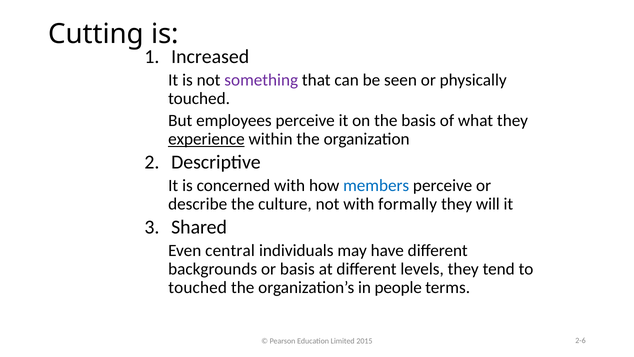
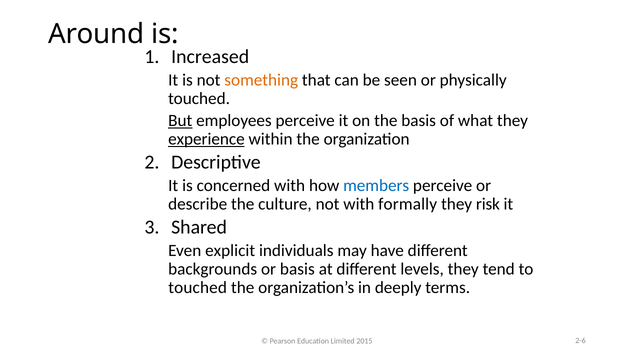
Cutting: Cutting -> Around
something colour: purple -> orange
But underline: none -> present
will: will -> risk
central: central -> explicit
people: people -> deeply
